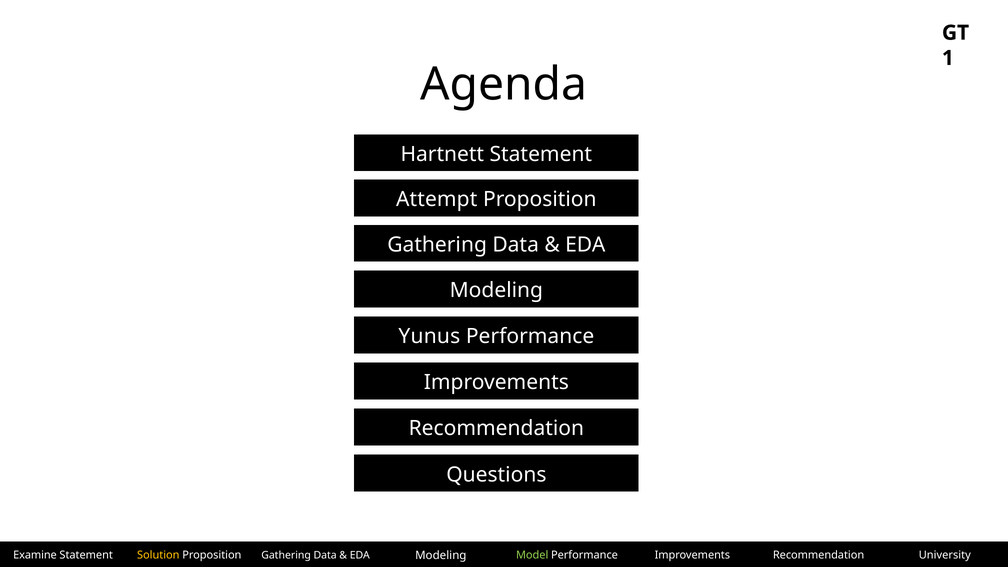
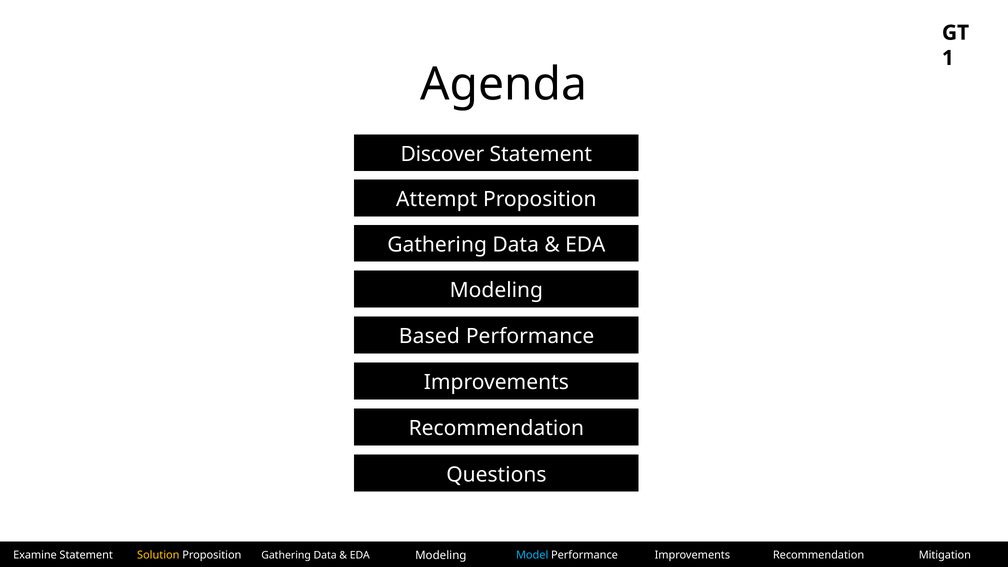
Hartnett: Hartnett -> Discover
Yunus: Yunus -> Based
Model colour: light green -> light blue
University: University -> Mitigation
